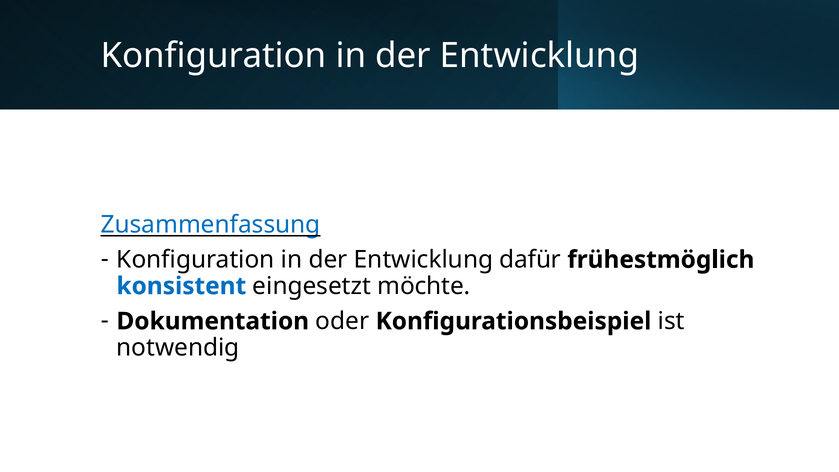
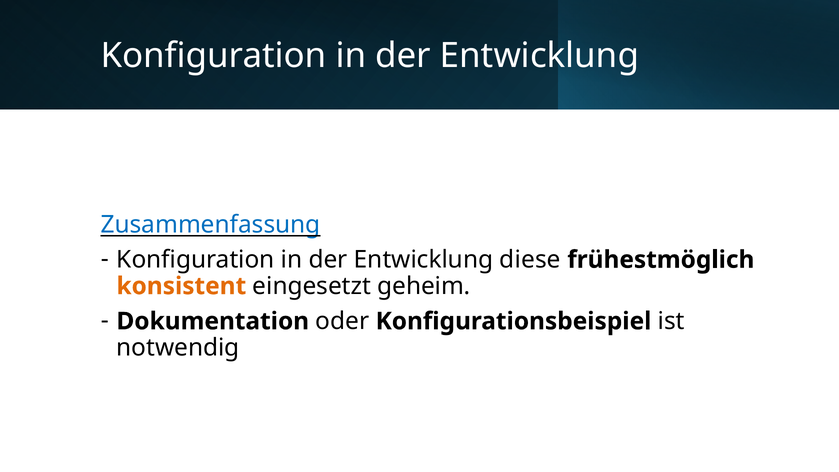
dafür: dafür -> diese
konsistent colour: blue -> orange
möchte: möchte -> geheim
